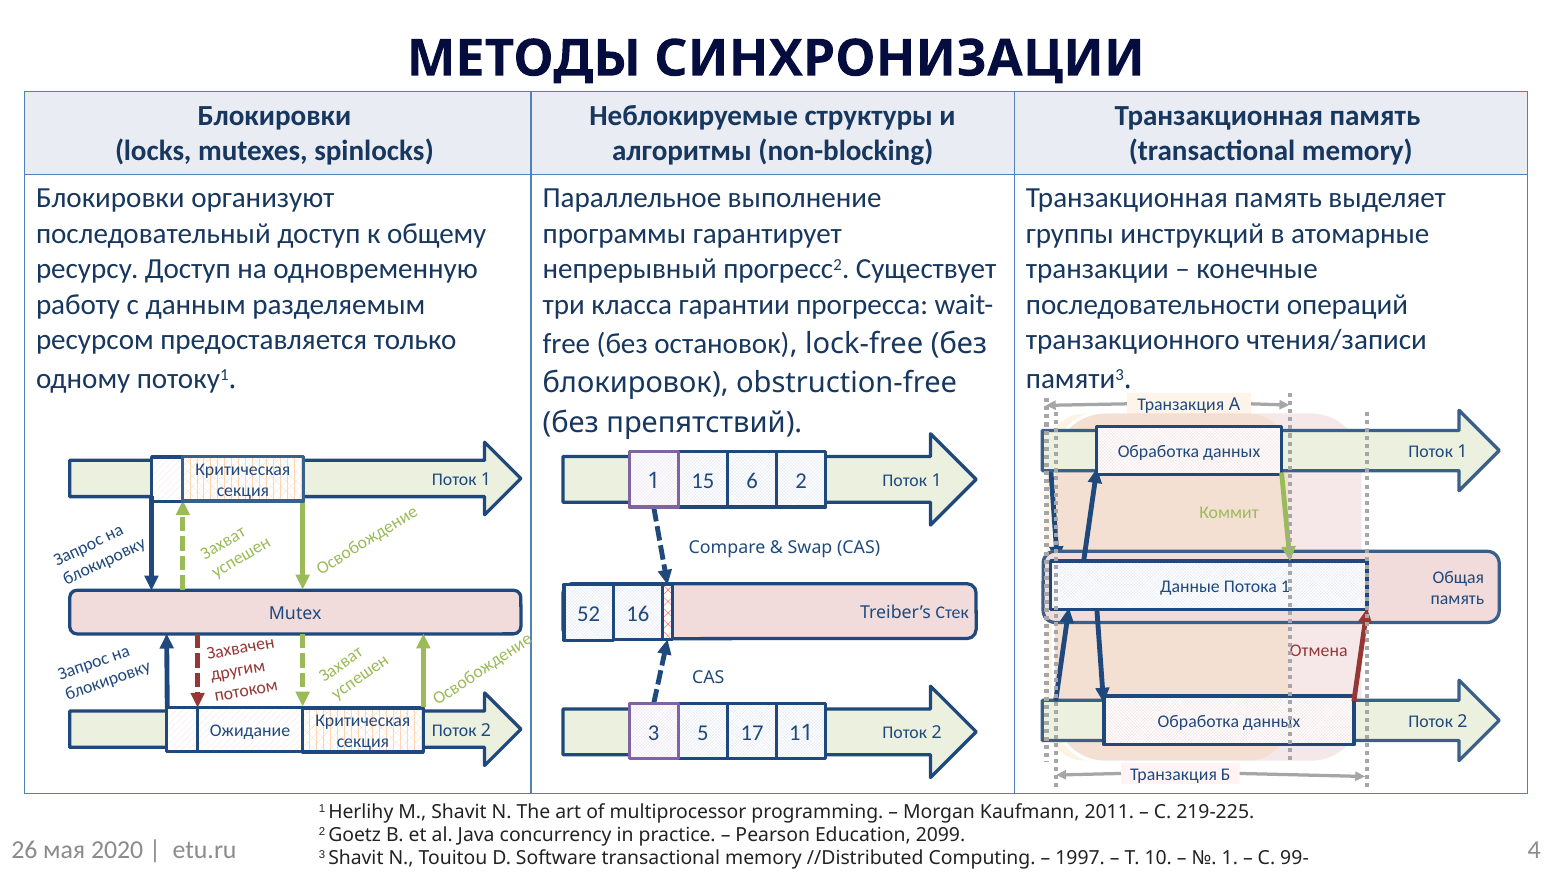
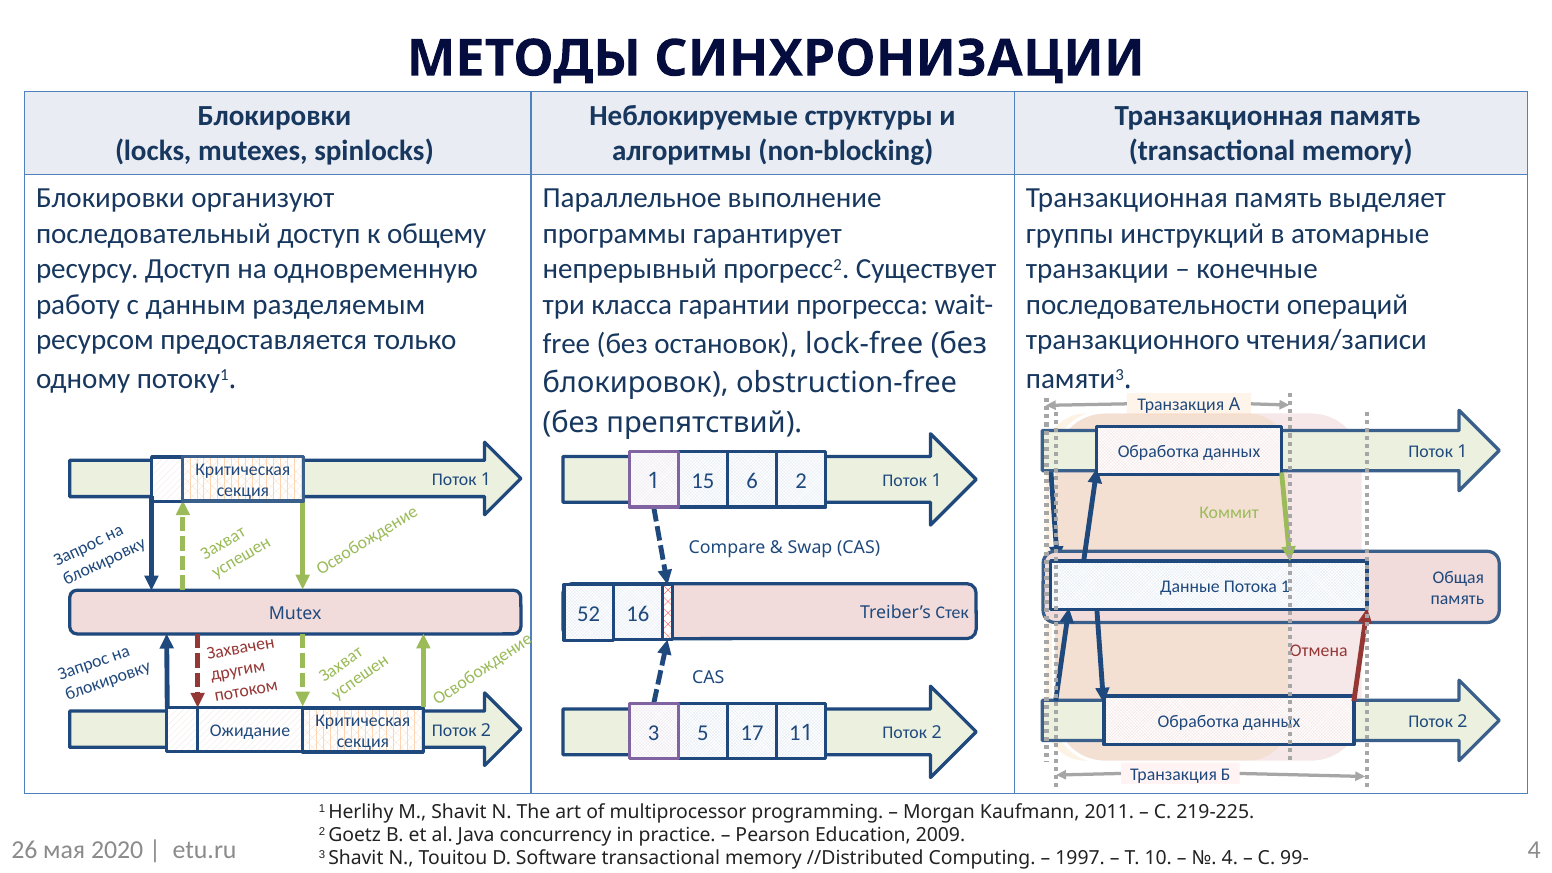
2099: 2099 -> 2009
1 at (1230, 858): 1 -> 4
